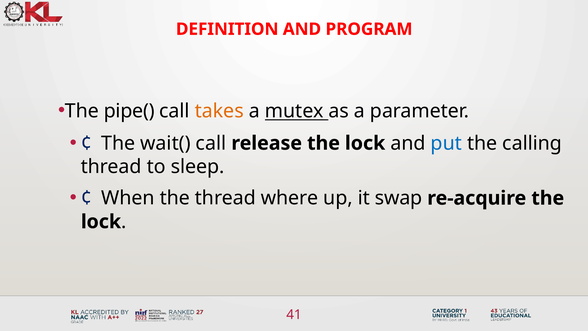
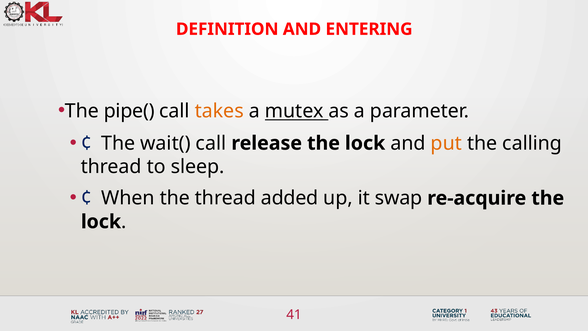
PROGRAM: PROGRAM -> ENTERING
put colour: blue -> orange
where: where -> added
